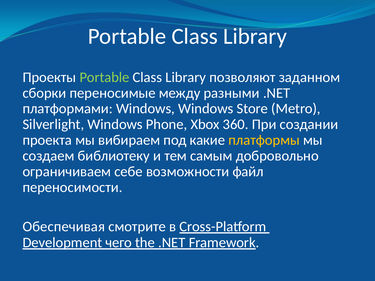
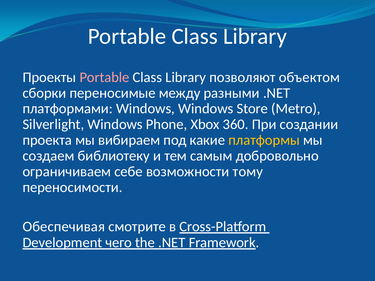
Portable at (104, 77) colour: light green -> pink
заданном: заданном -> объектом
файл: файл -> тому
